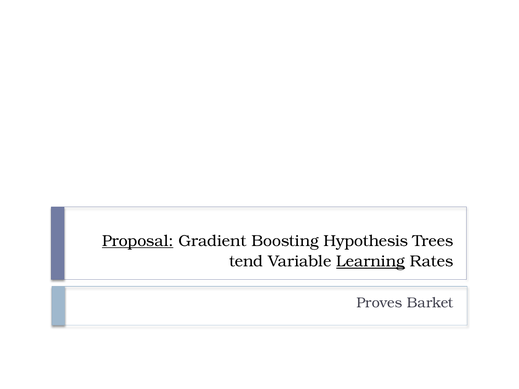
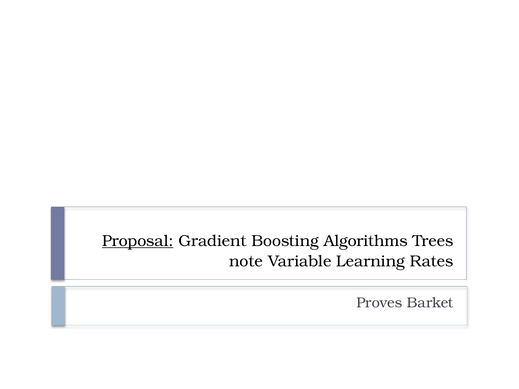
Hypothesis: Hypothesis -> Algorithms
tend: tend -> note
Learning underline: present -> none
